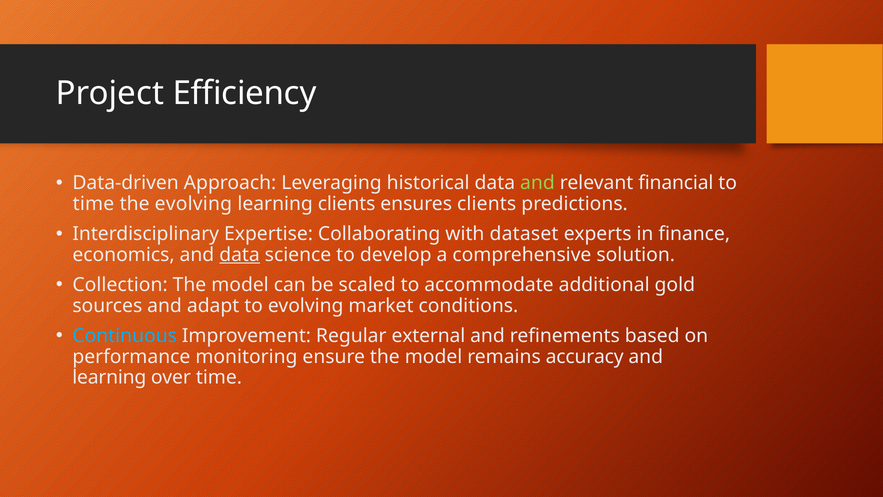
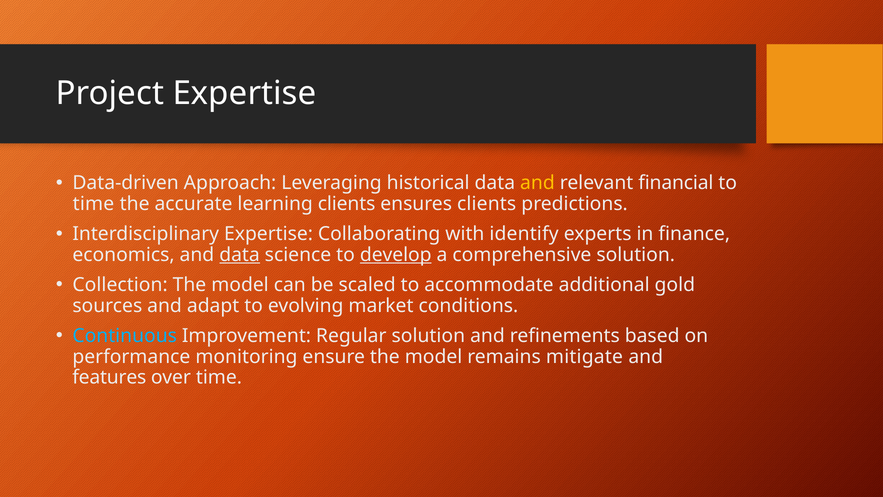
Project Efficiency: Efficiency -> Expertise
and at (537, 183) colour: light green -> yellow
the evolving: evolving -> accurate
dataset: dataset -> identify
develop underline: none -> present
Regular external: external -> solution
accuracy: accuracy -> mitigate
learning at (109, 377): learning -> features
